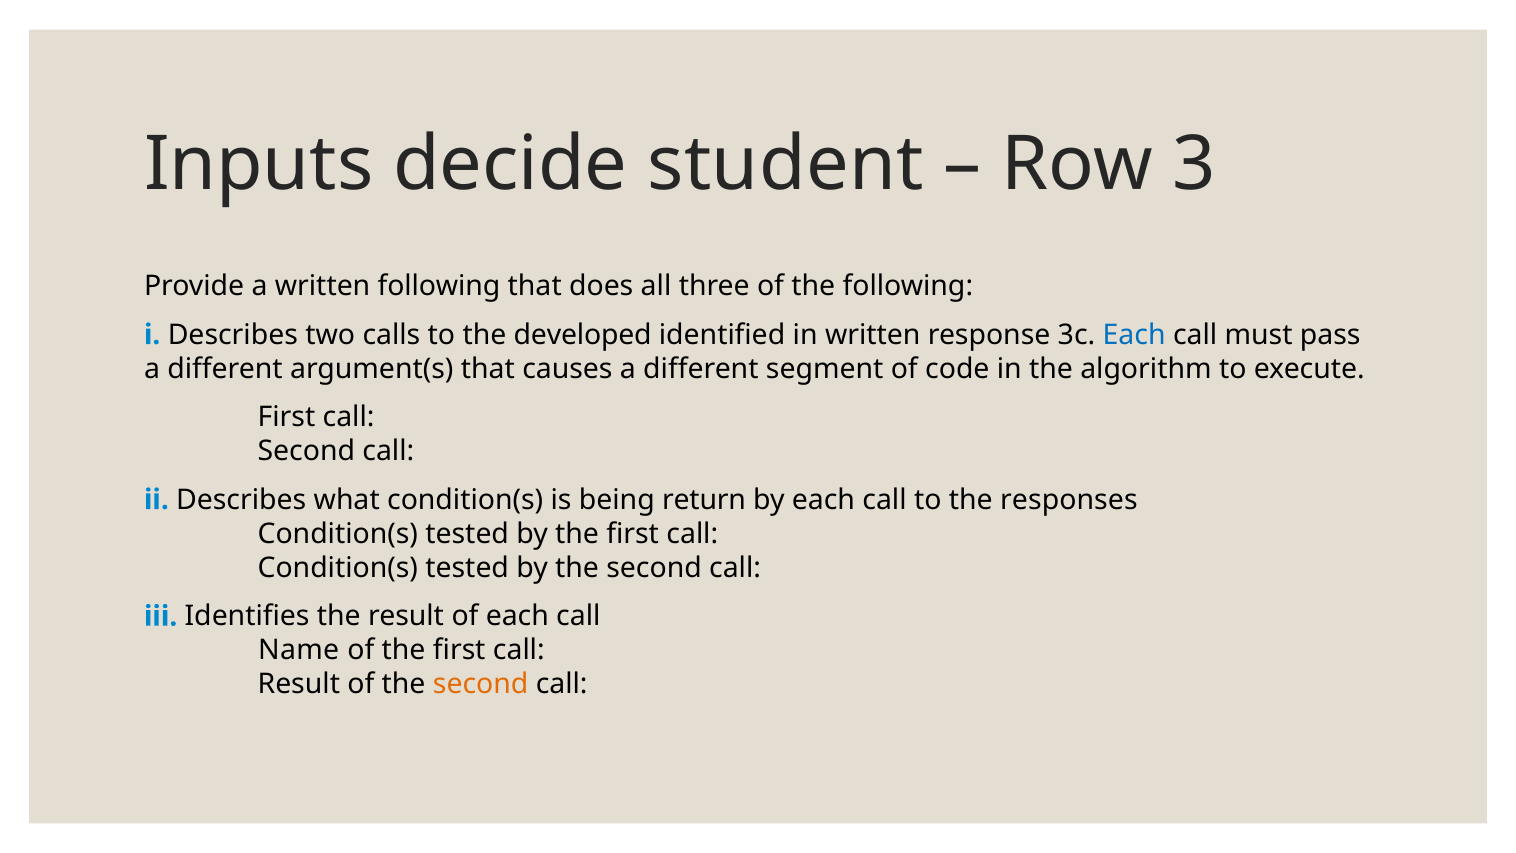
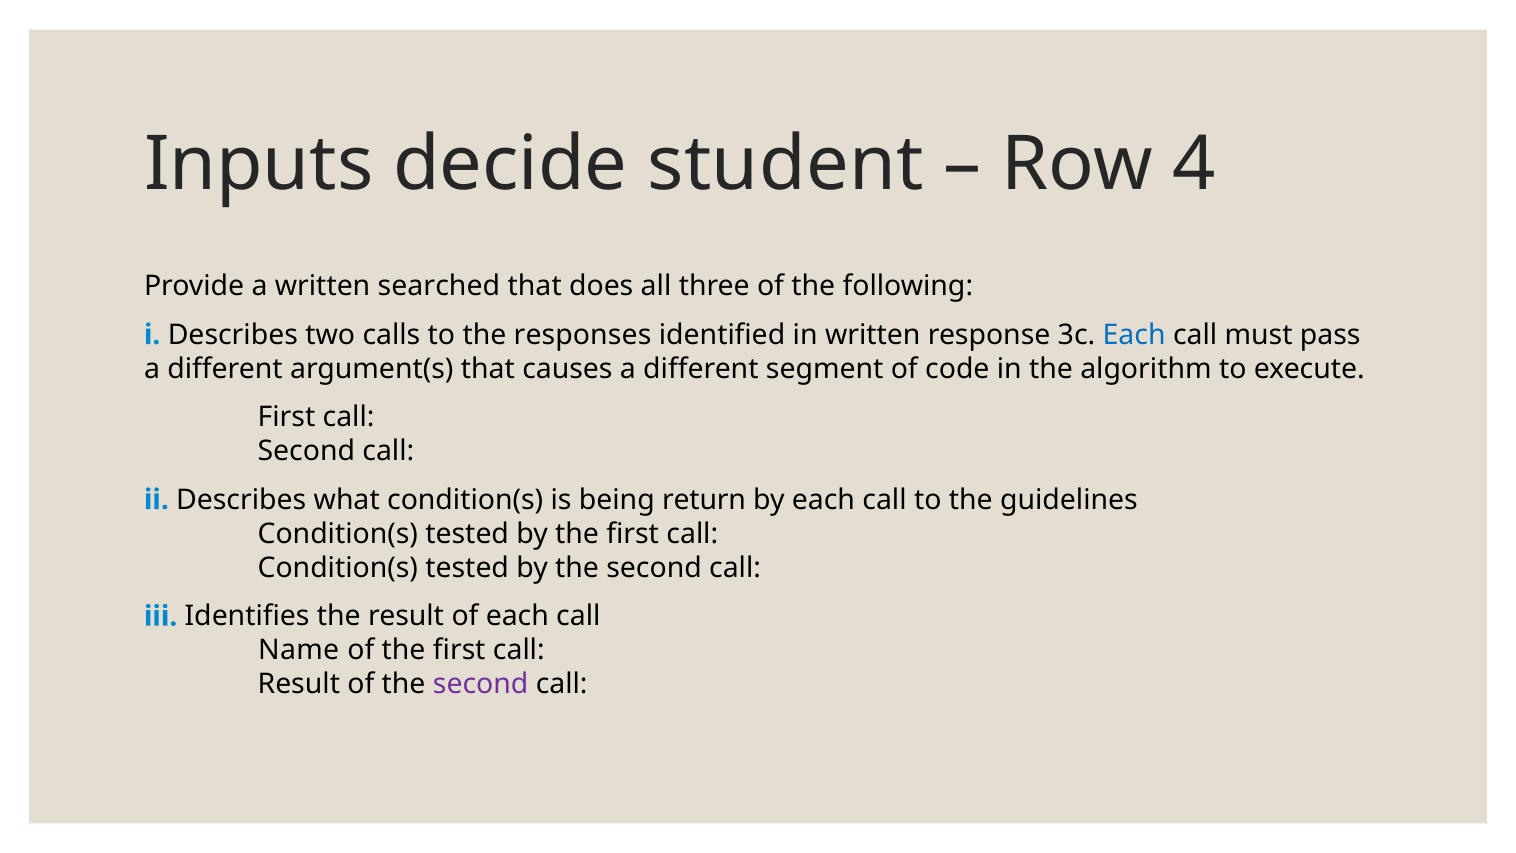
3: 3 -> 4
written following: following -> searched
developed: developed -> responses
responses: responses -> guidelines
second at (481, 684) colour: orange -> purple
